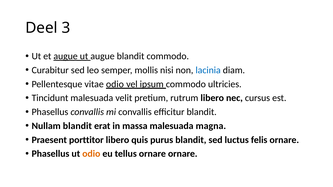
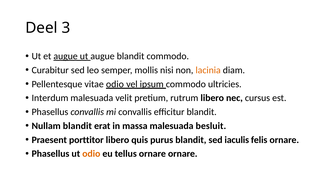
lacinia colour: blue -> orange
Tincidunt: Tincidunt -> Interdum
magna: magna -> besluit
luctus: luctus -> iaculis
